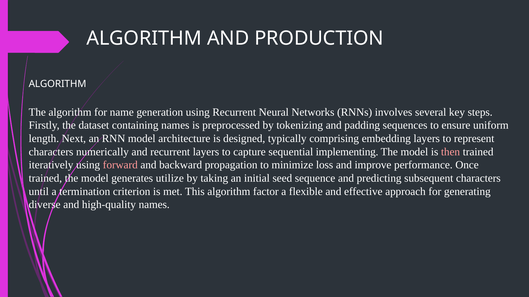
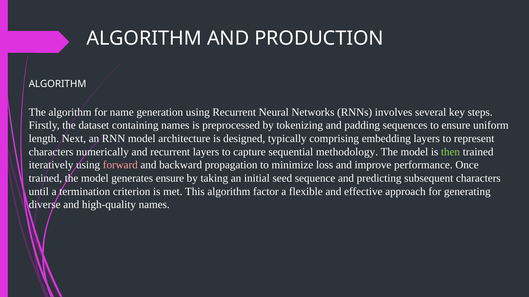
implementing: implementing -> methodology
then colour: pink -> light green
generates utilize: utilize -> ensure
